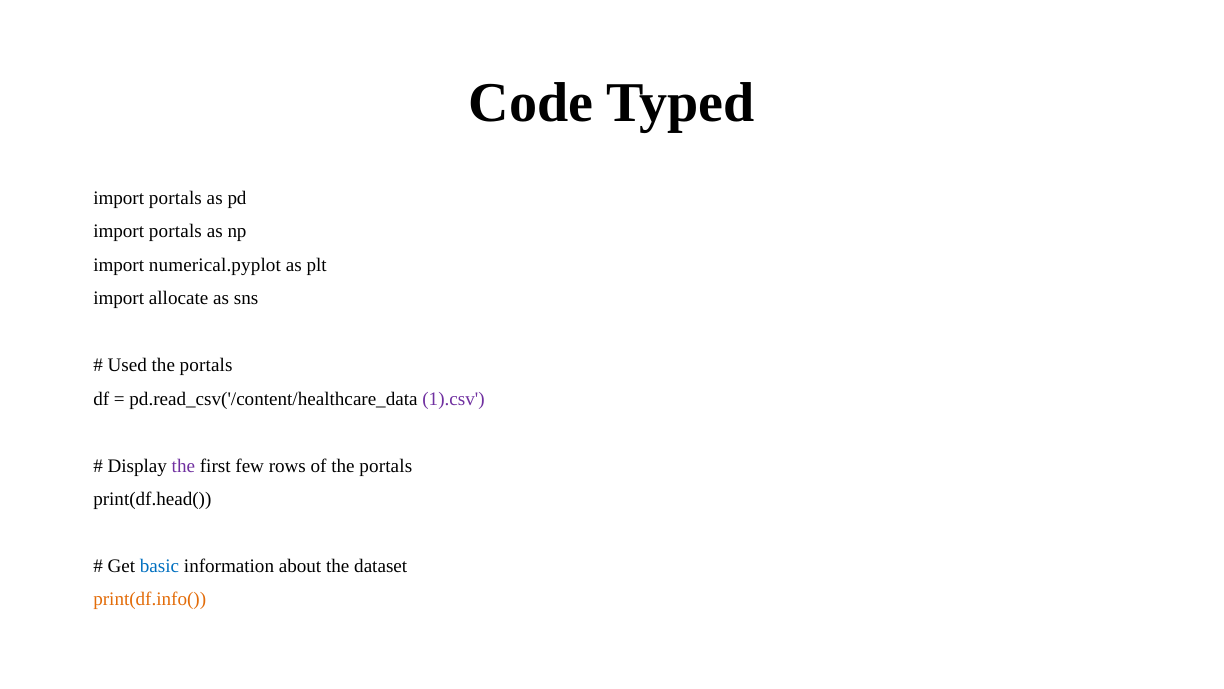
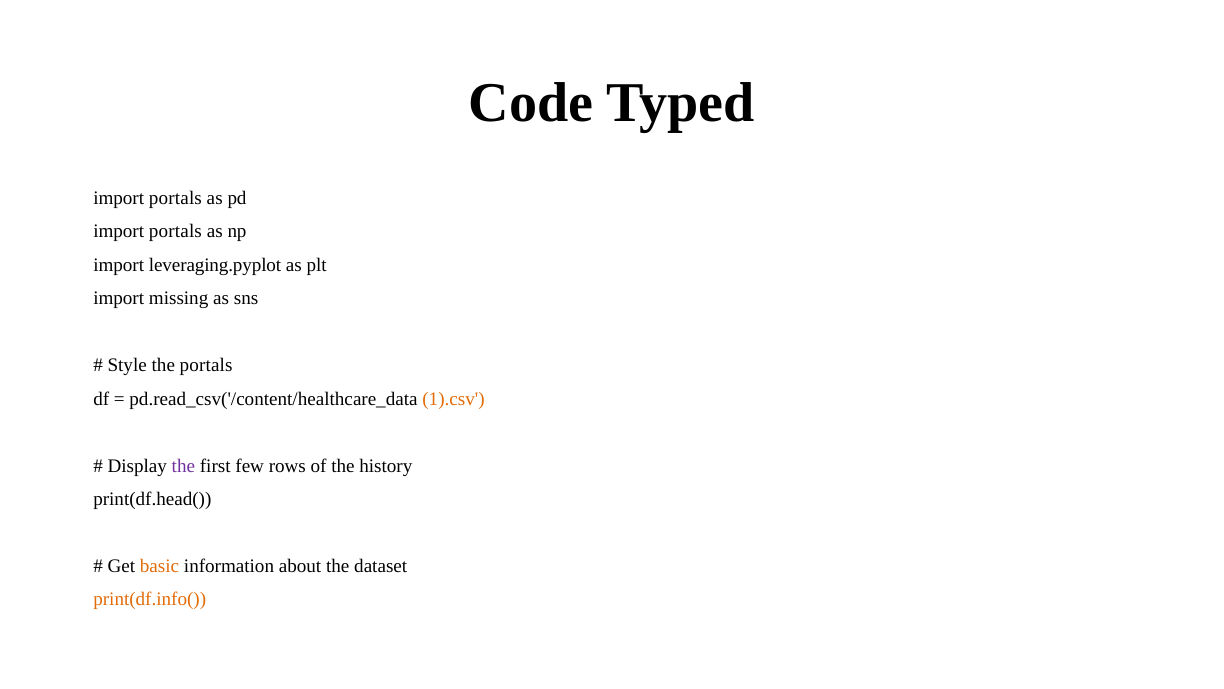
numerical.pyplot: numerical.pyplot -> leveraging.pyplot
allocate: allocate -> missing
Used: Used -> Style
1).csv colour: purple -> orange
of the portals: portals -> history
basic colour: blue -> orange
